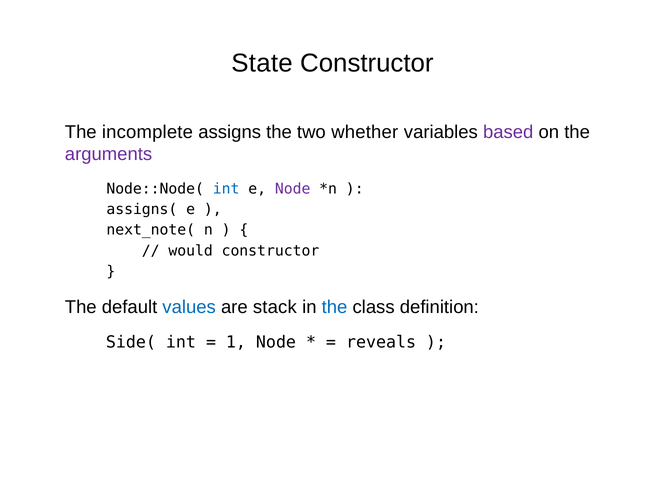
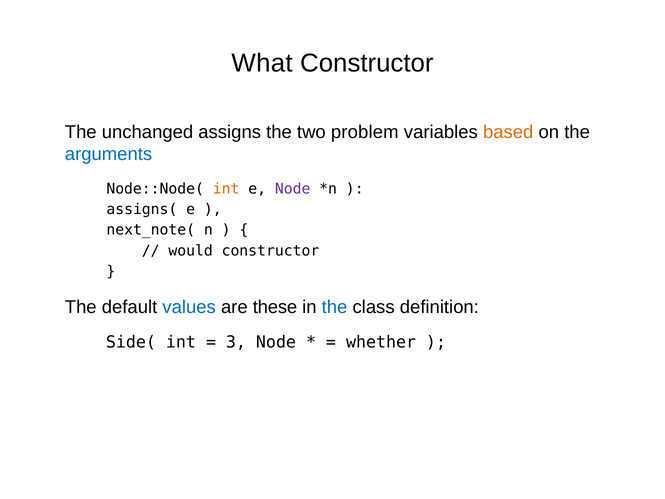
State: State -> What
incomplete: incomplete -> unchanged
whether: whether -> problem
based colour: purple -> orange
arguments colour: purple -> blue
int at (226, 189) colour: blue -> orange
stack: stack -> these
1: 1 -> 3
reveals: reveals -> whether
